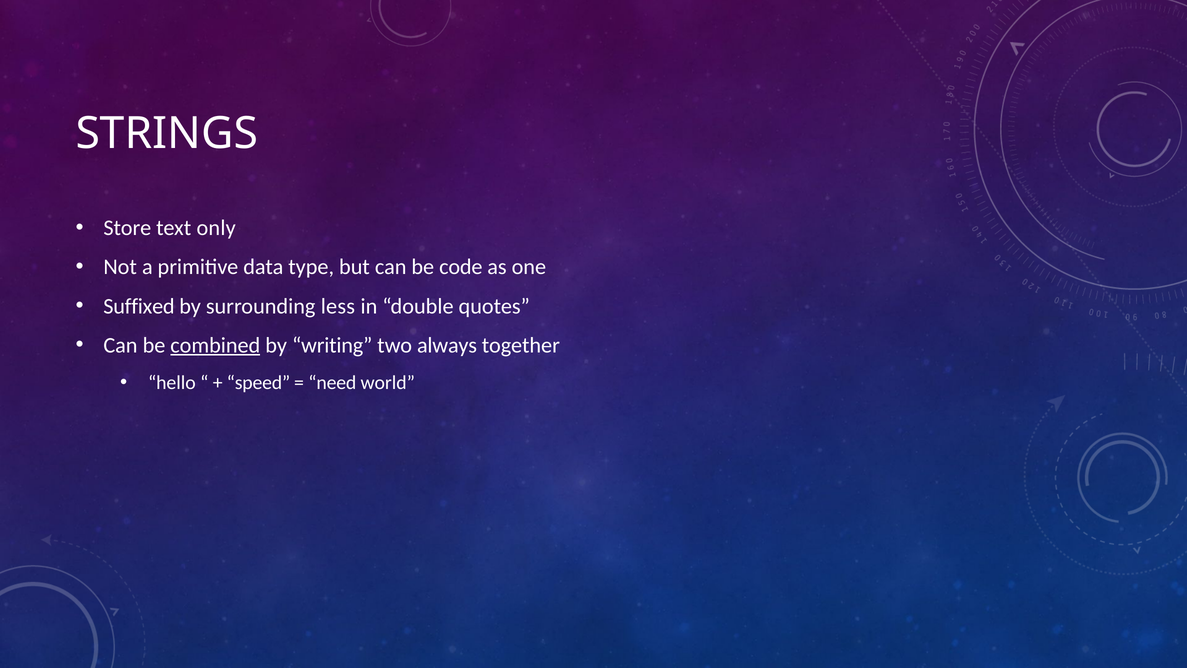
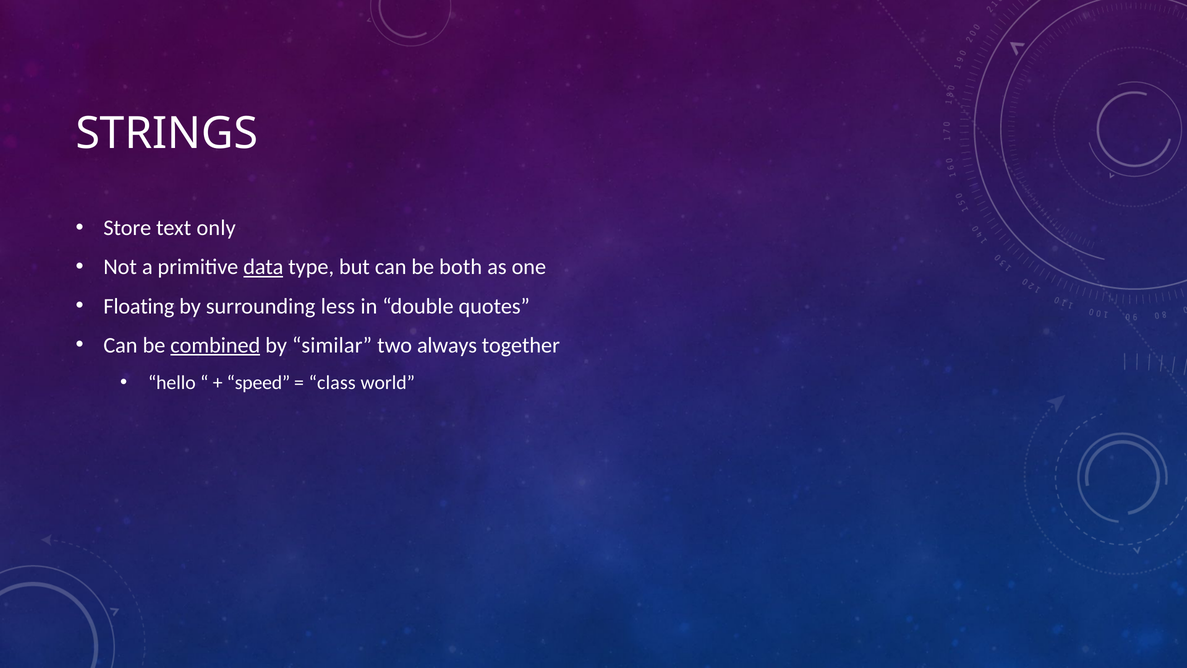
data underline: none -> present
code: code -> both
Suffixed: Suffixed -> Floating
writing: writing -> similar
need: need -> class
